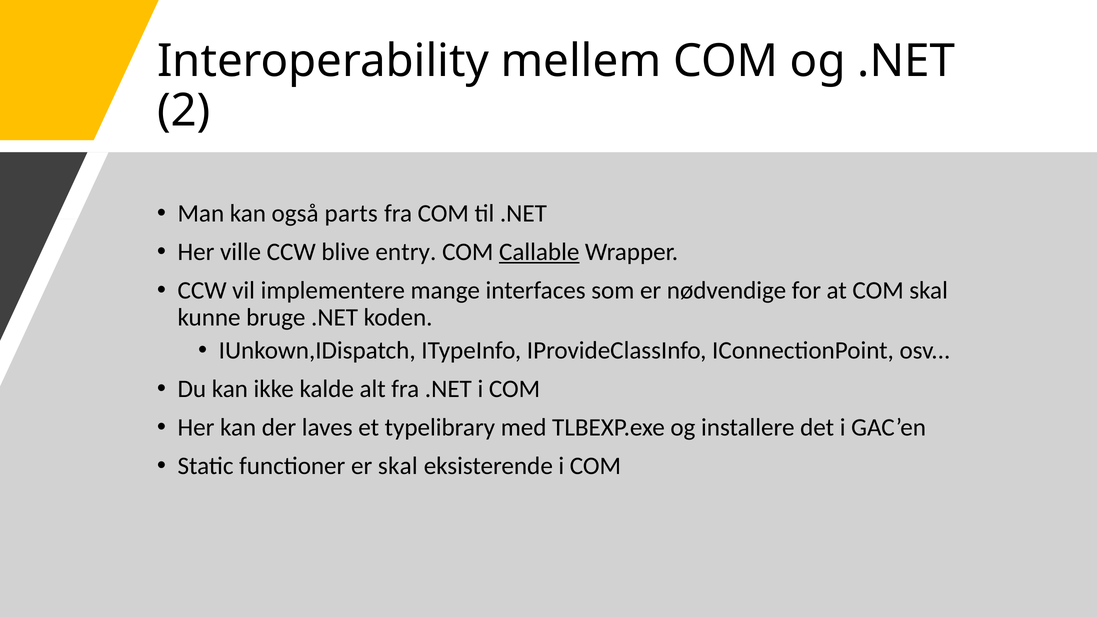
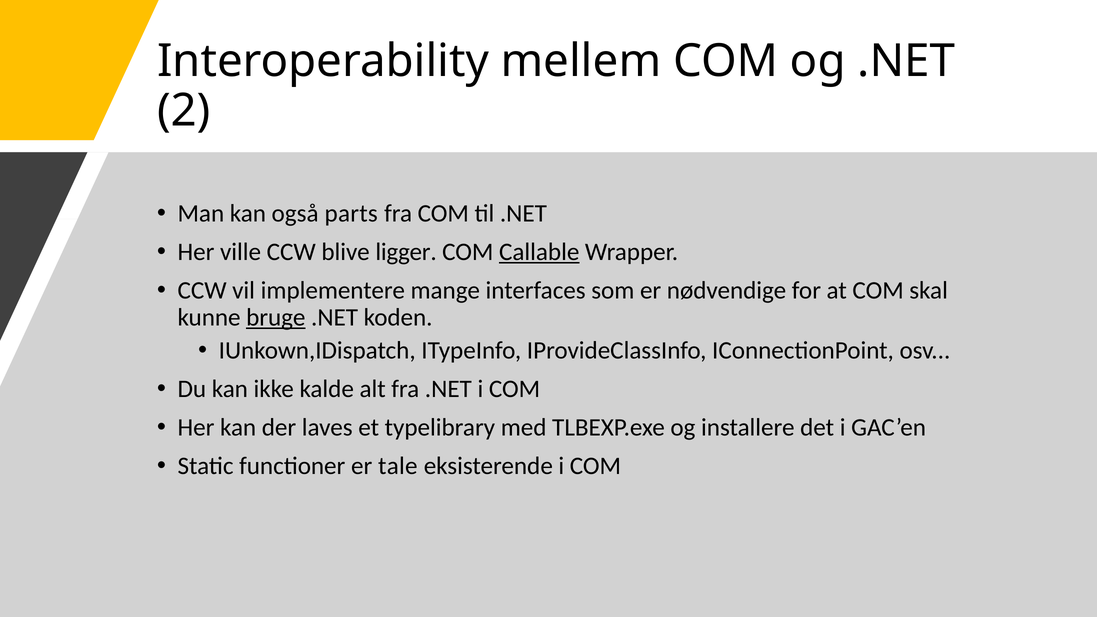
entry: entry -> ligger
bruge underline: none -> present
er skal: skal -> tale
